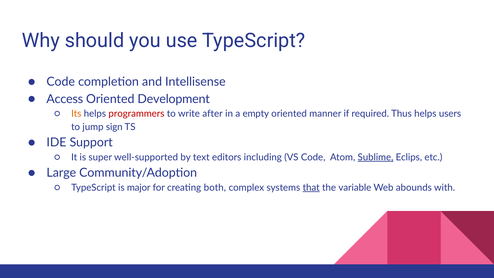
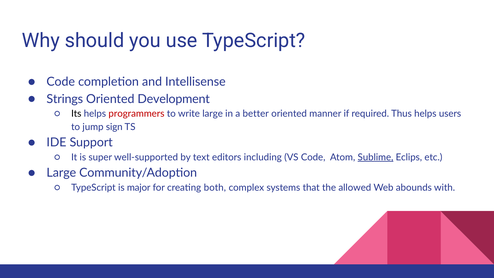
Access: Access -> Strings
Its colour: orange -> black
write after: after -> large
empty: empty -> better
that underline: present -> none
variable: variable -> allowed
